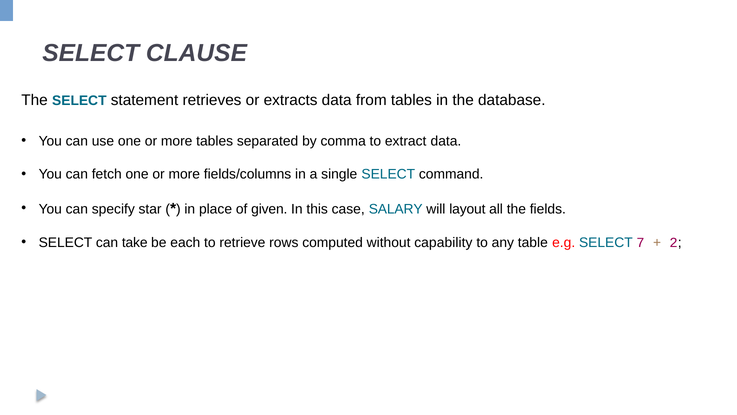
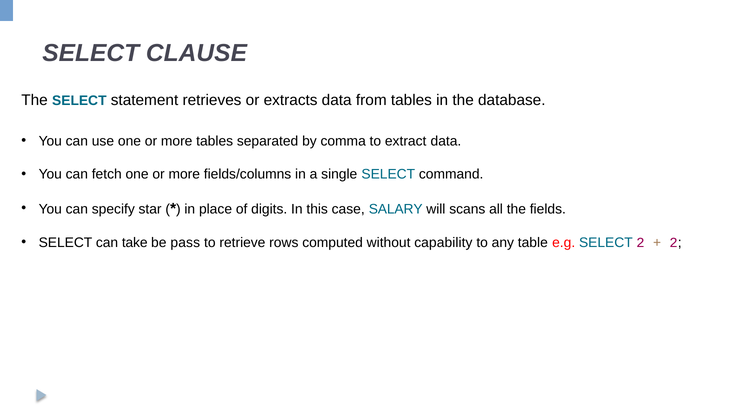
given: given -> digits
layout: layout -> scans
each: each -> pass
SELECT 7: 7 -> 2
